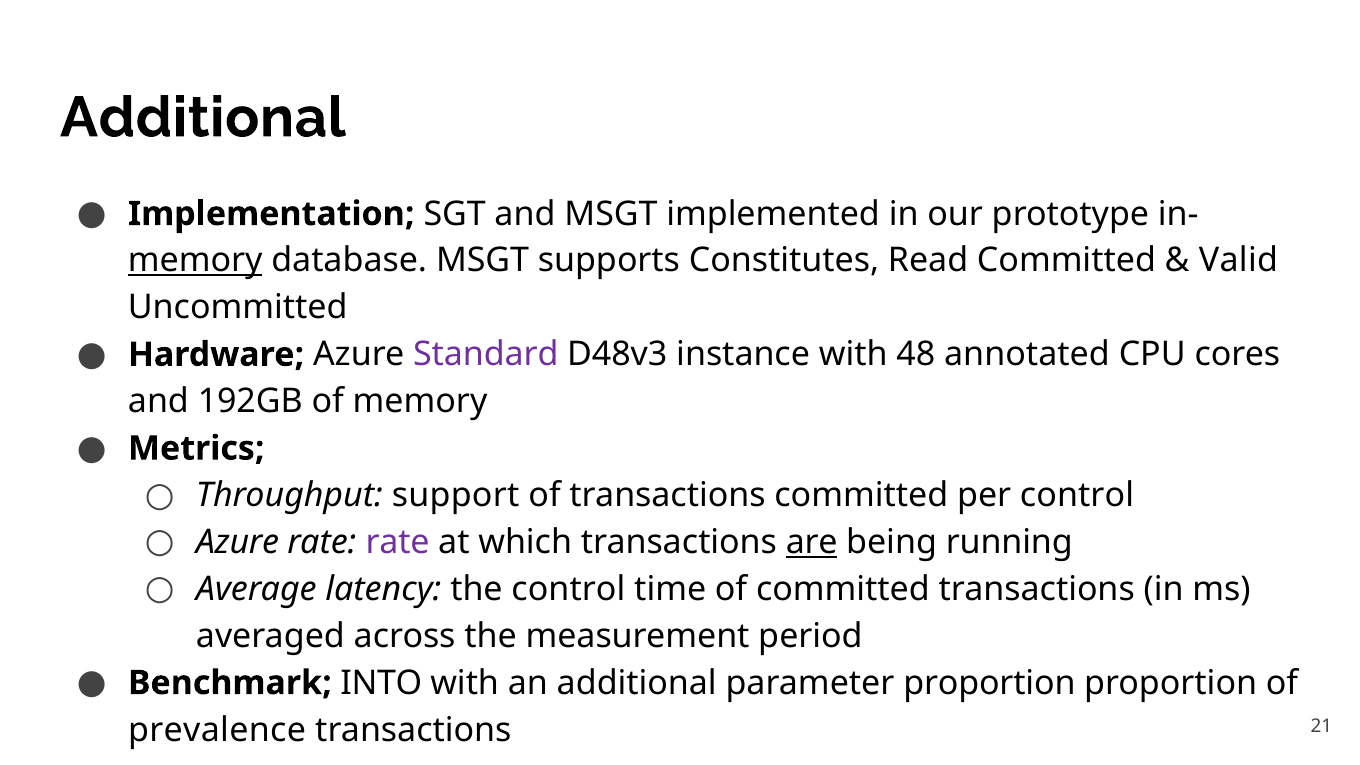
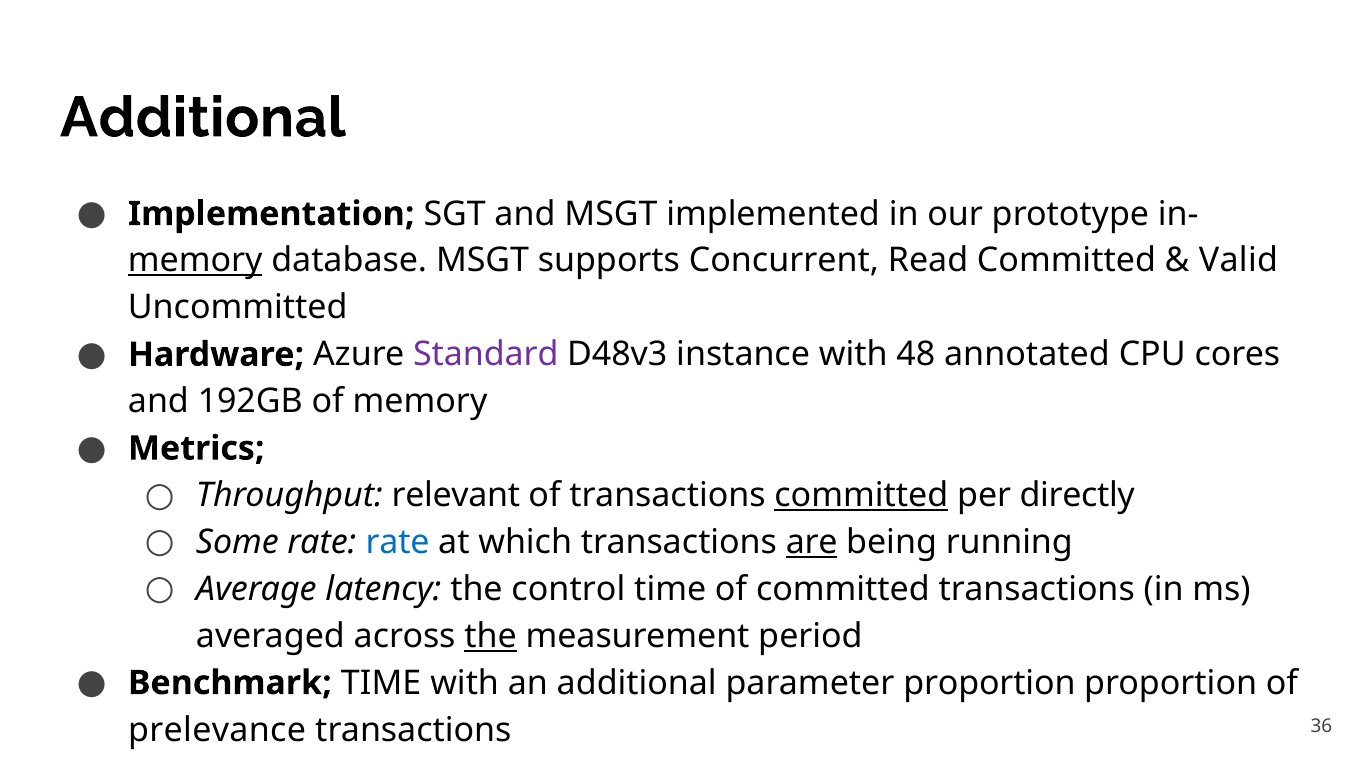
Constitutes: Constitutes -> Concurrent
support: support -> relevant
committed at (861, 495) underline: none -> present
per control: control -> directly
Azure at (237, 542): Azure -> Some
rate at (398, 542) colour: purple -> blue
the at (491, 636) underline: none -> present
Benchmark INTO: INTO -> TIME
prevalence: prevalence -> prelevance
21: 21 -> 36
